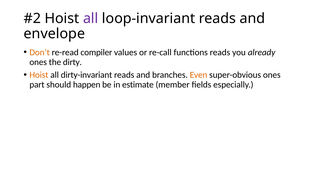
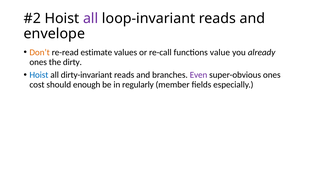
compiler: compiler -> estimate
functions reads: reads -> value
Hoist at (39, 75) colour: orange -> blue
Even colour: orange -> purple
part: part -> cost
happen: happen -> enough
estimate: estimate -> regularly
